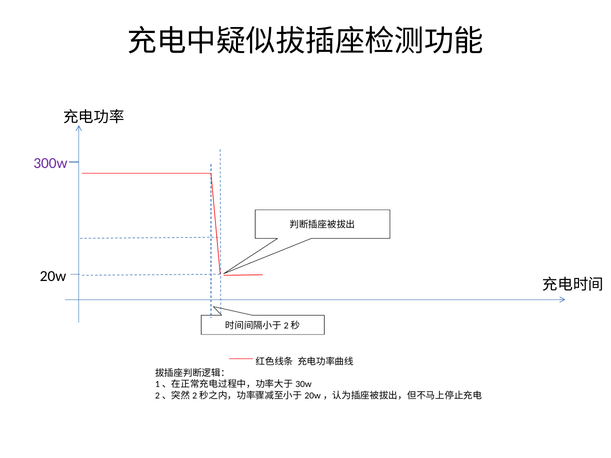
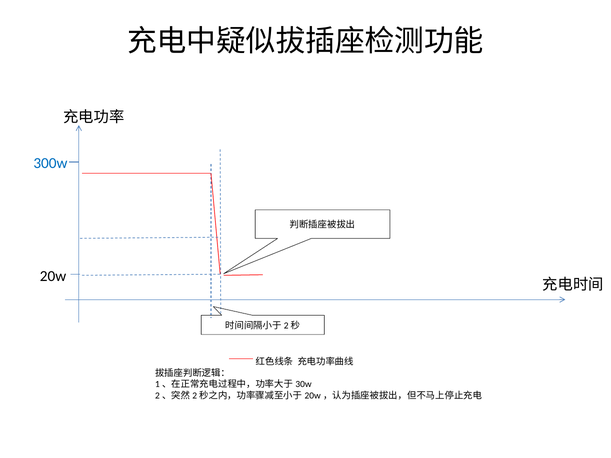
300w colour: purple -> blue
